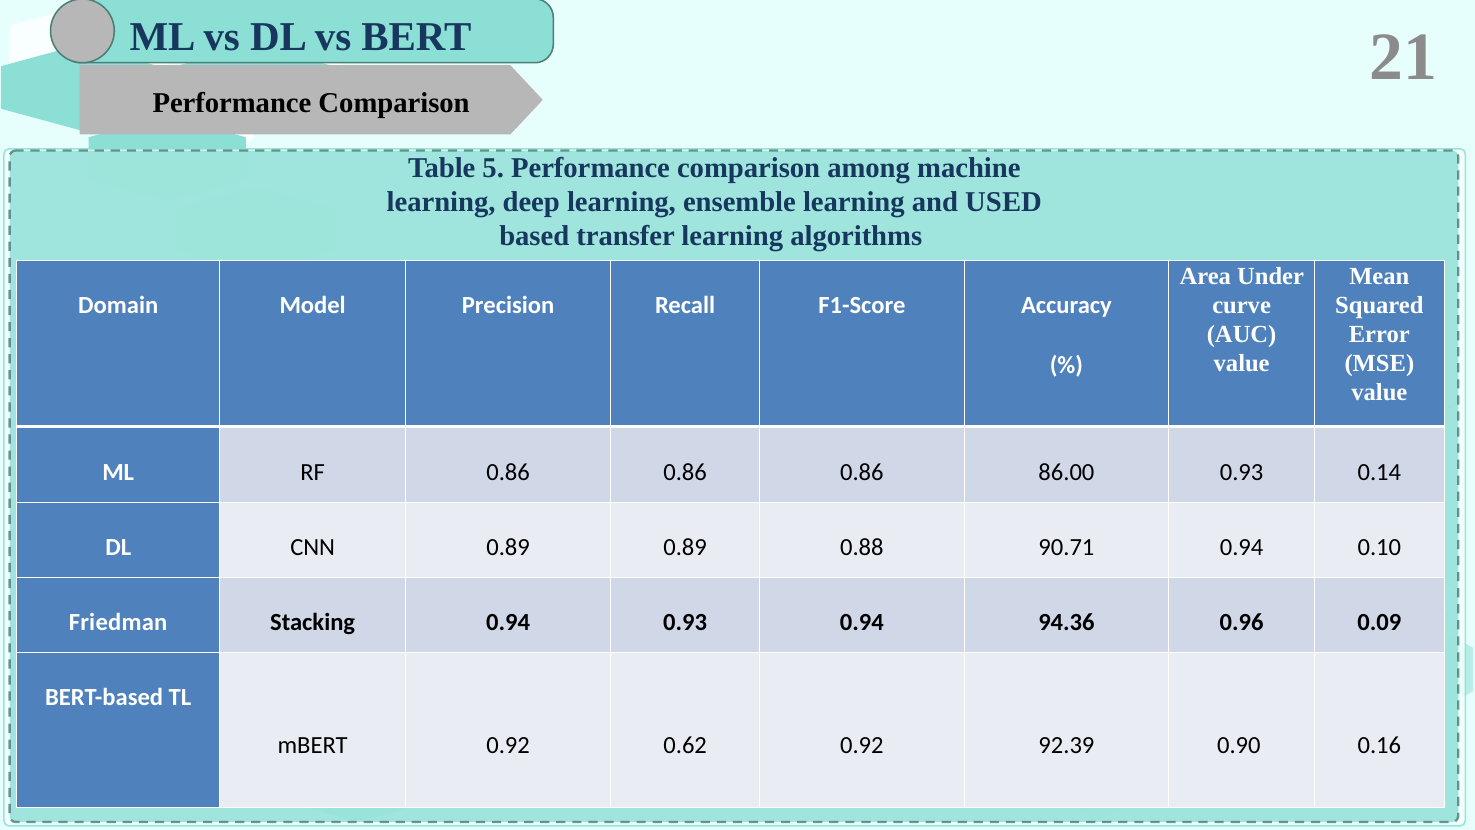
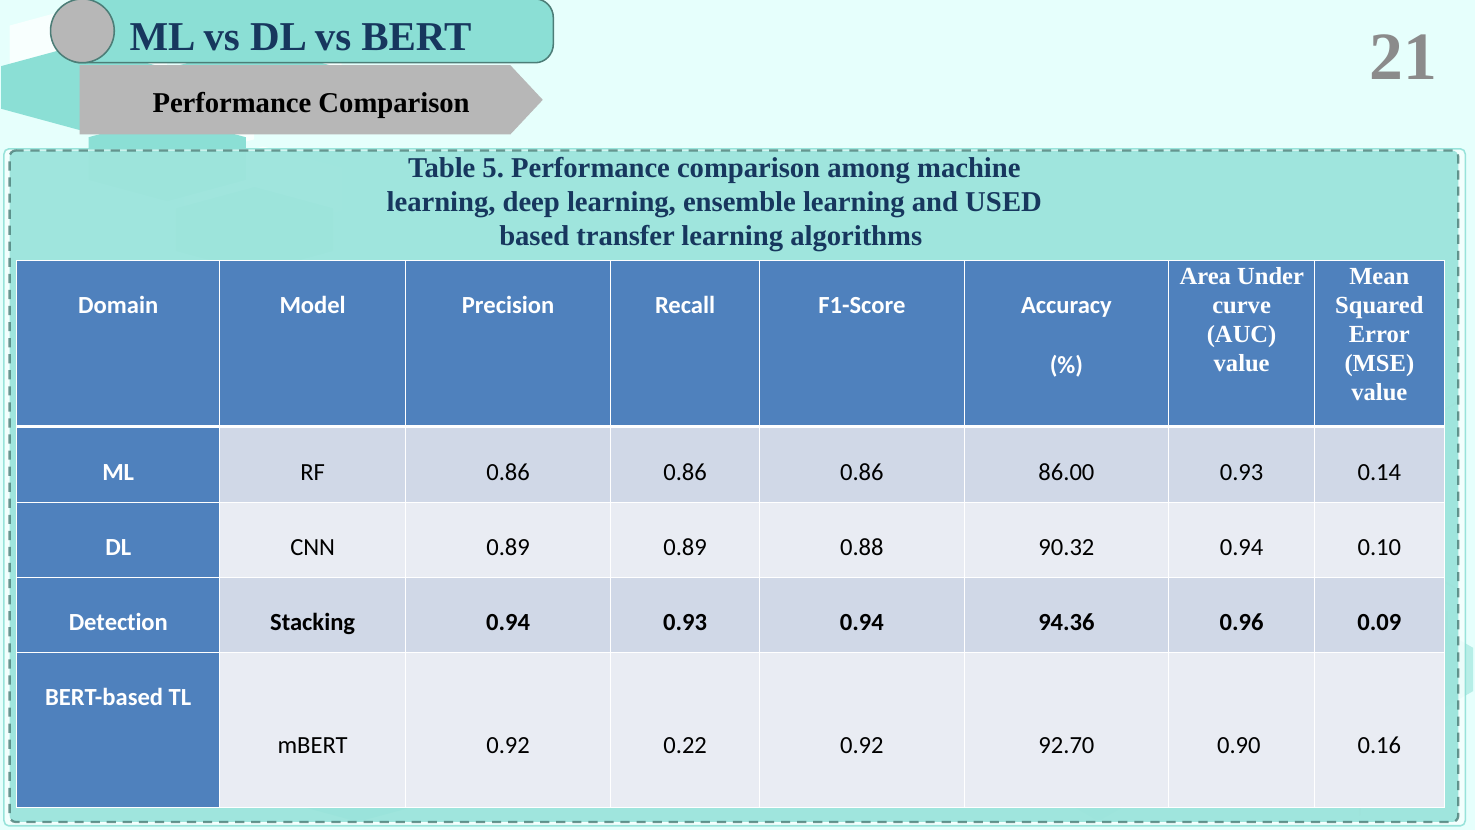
90.71: 90.71 -> 90.32
Friedman: Friedman -> Detection
0.62: 0.62 -> 0.22
92.39: 92.39 -> 92.70
